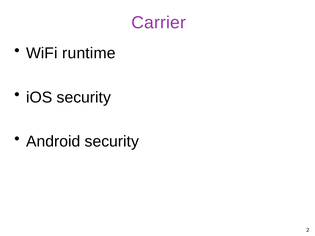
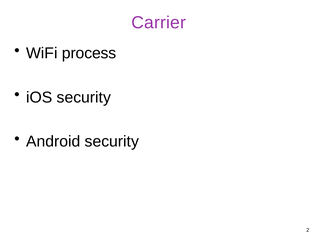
runtime: runtime -> process
